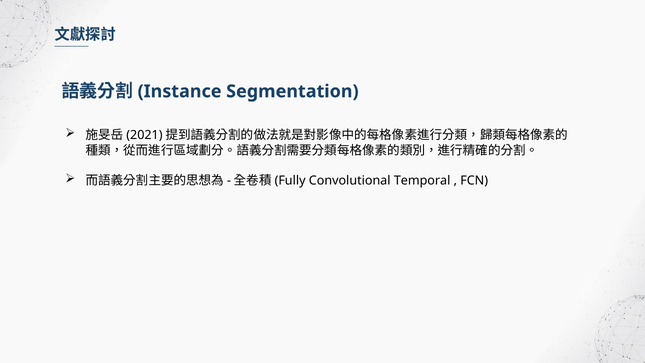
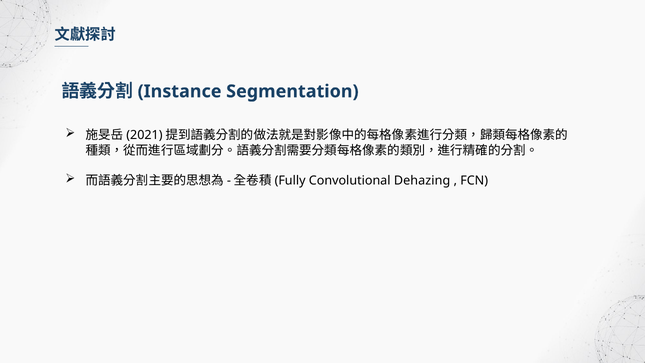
Temporal: Temporal -> Dehazing
